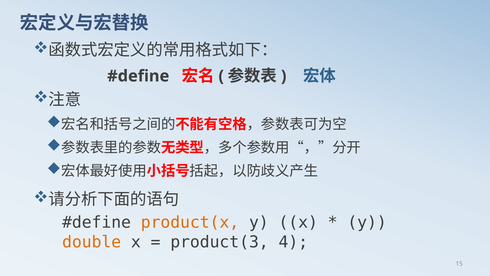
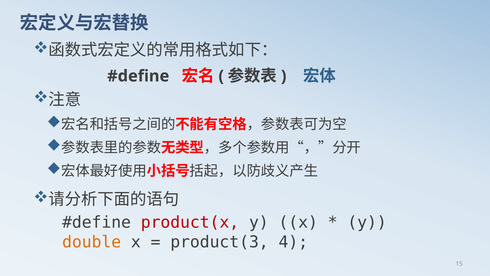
product(x colour: orange -> red
